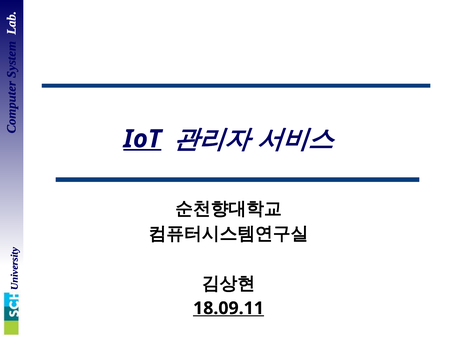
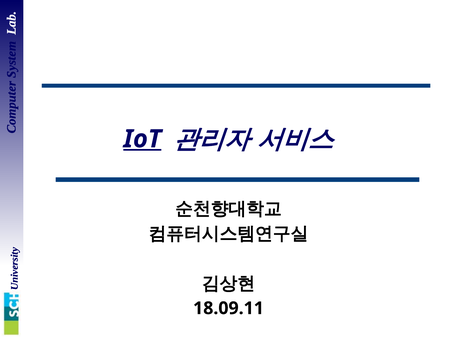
18.09.11 underline: present -> none
